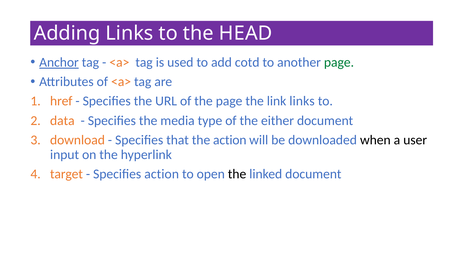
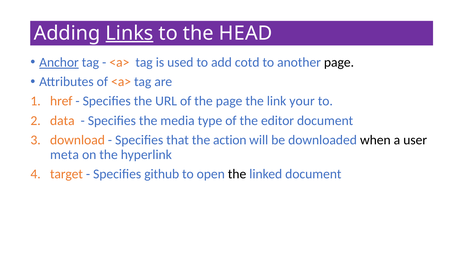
Links at (130, 33) underline: none -> present
page at (339, 62) colour: green -> black
link links: links -> your
either: either -> editor
input: input -> meta
Specifies action: action -> github
